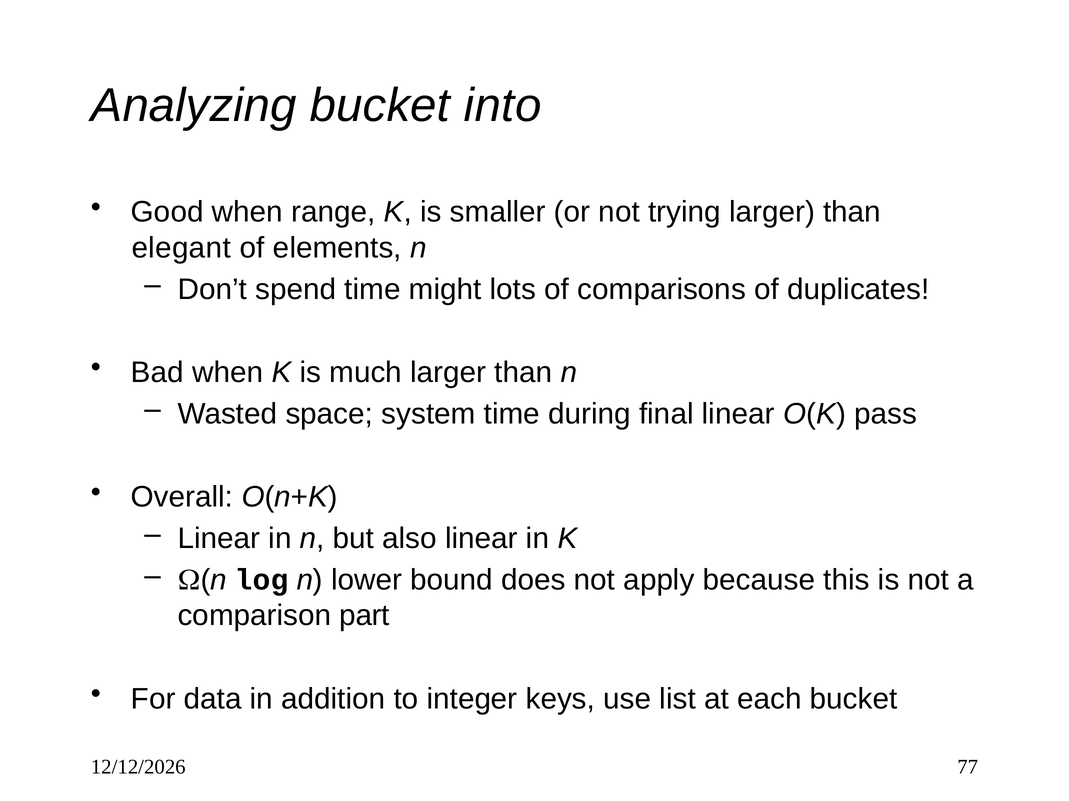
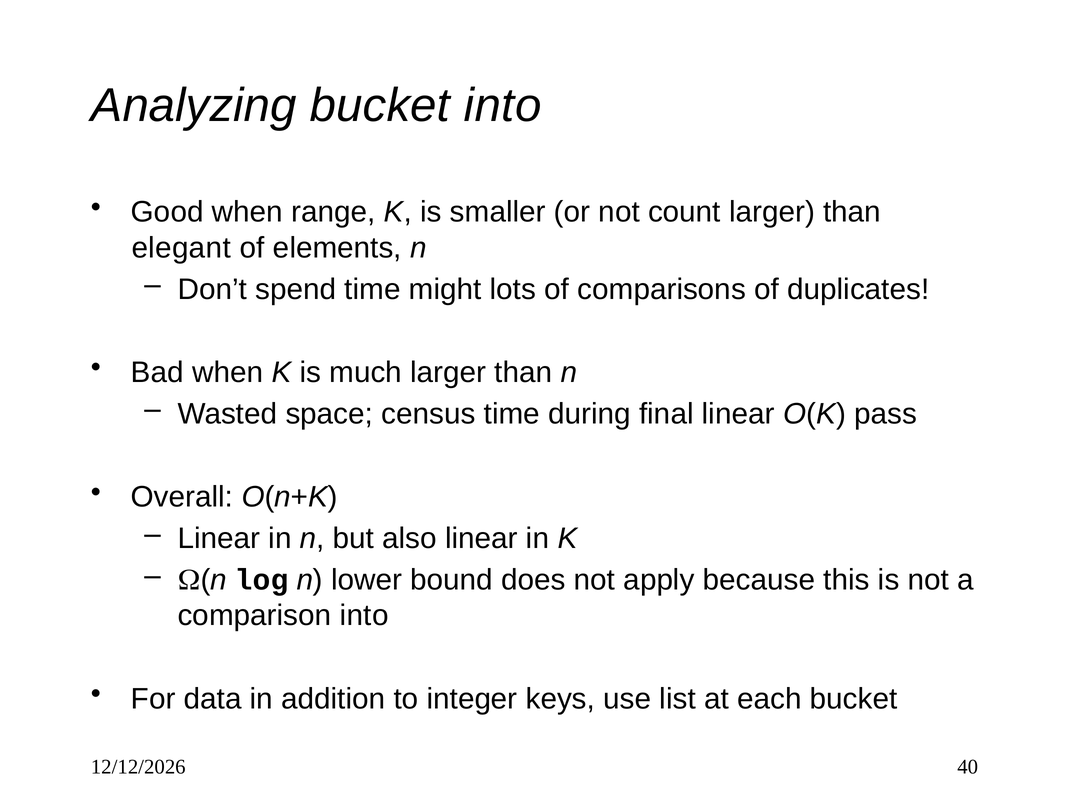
trying: trying -> count
system: system -> census
comparison part: part -> into
77: 77 -> 40
